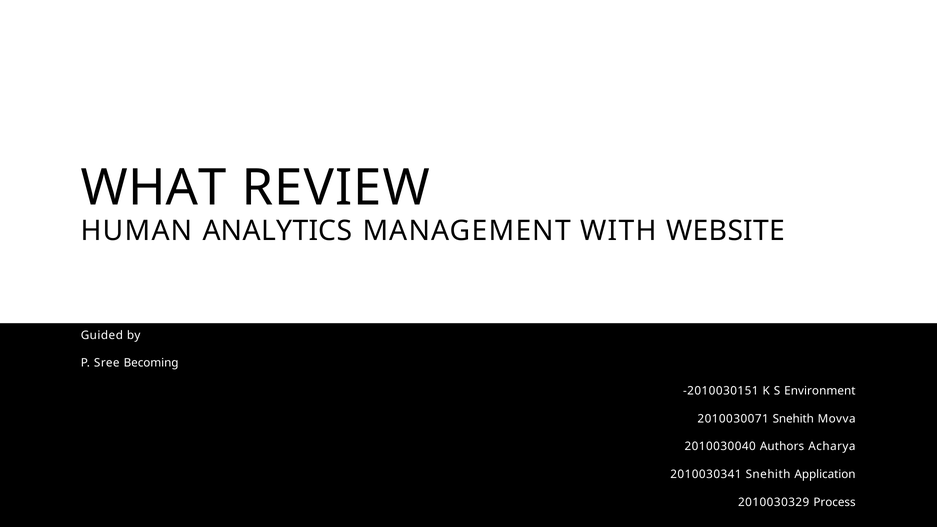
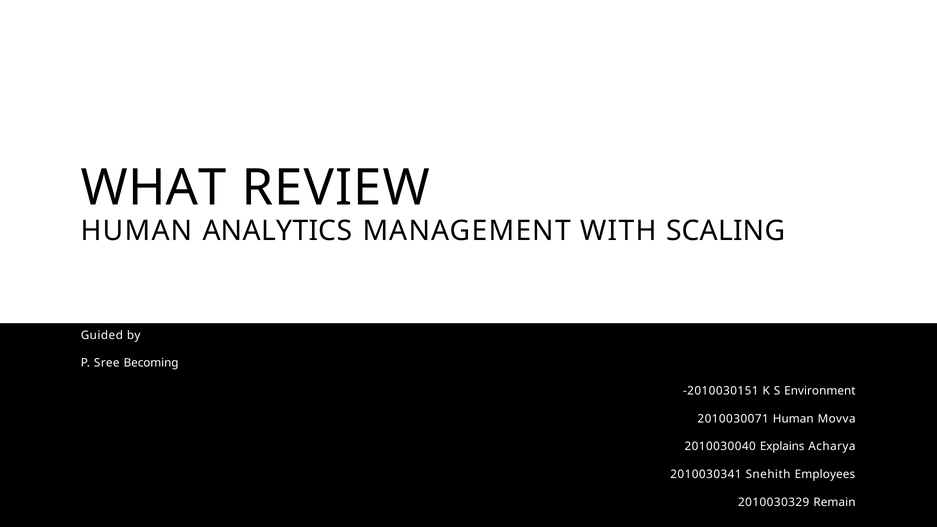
WEBSITE: WEBSITE -> SCALING
2010030071 Snehith: Snehith -> Human
Authors: Authors -> Explains
Application: Application -> Employees
Process: Process -> Remain
